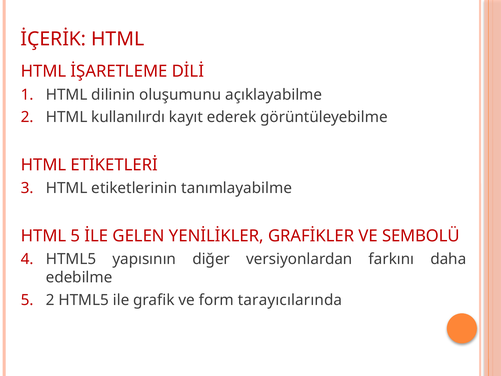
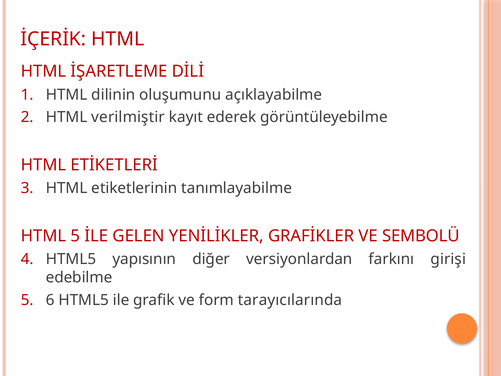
kullanılırdı: kullanılırdı -> verilmiştir
daha: daha -> girişi
5 2: 2 -> 6
